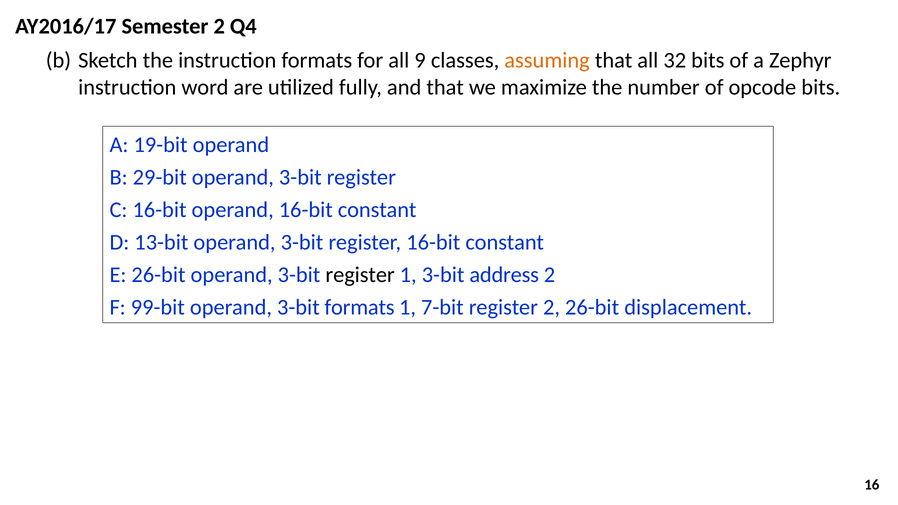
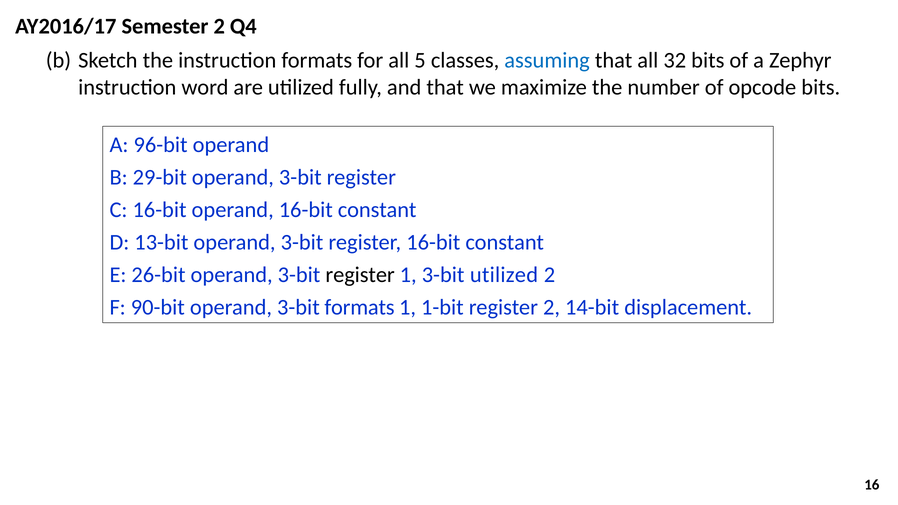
9: 9 -> 5
assuming colour: orange -> blue
19-bit: 19-bit -> 96-bit
3-bit address: address -> utilized
99-bit: 99-bit -> 90-bit
7-bit: 7-bit -> 1-bit
2 26-bit: 26-bit -> 14-bit
